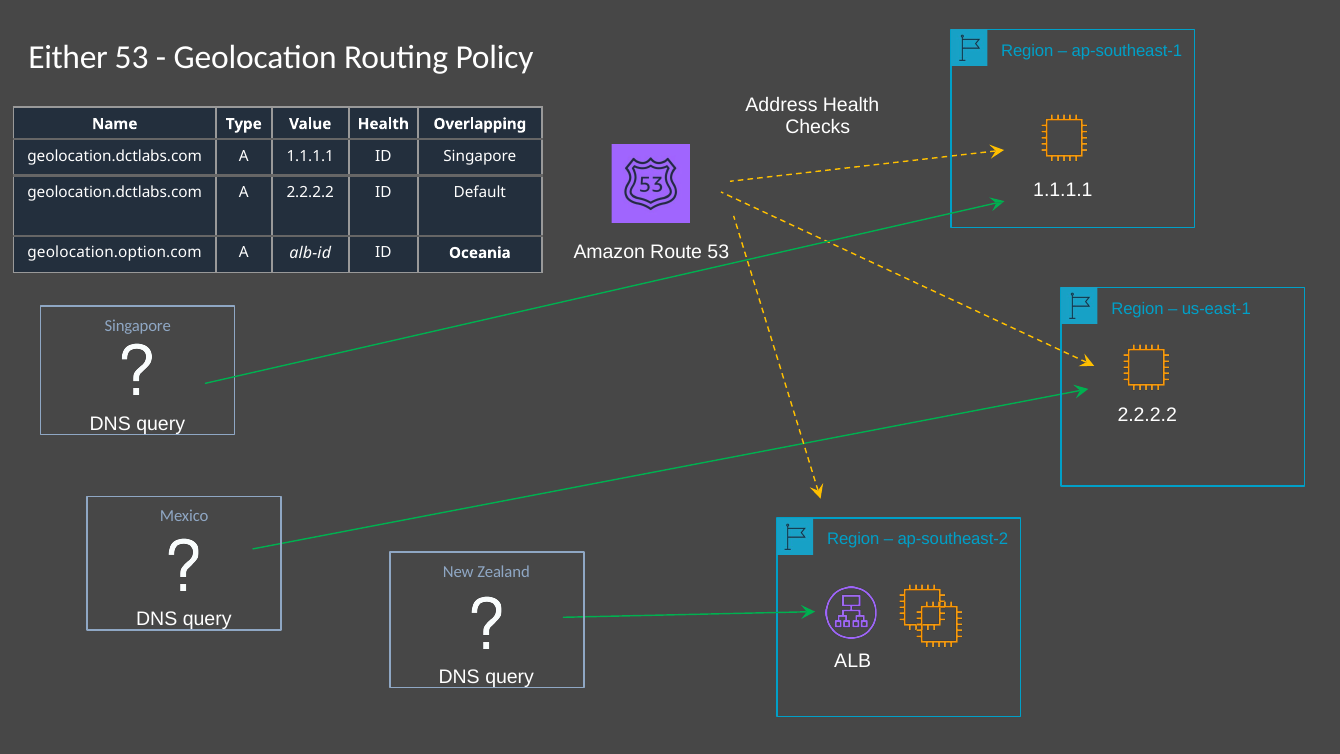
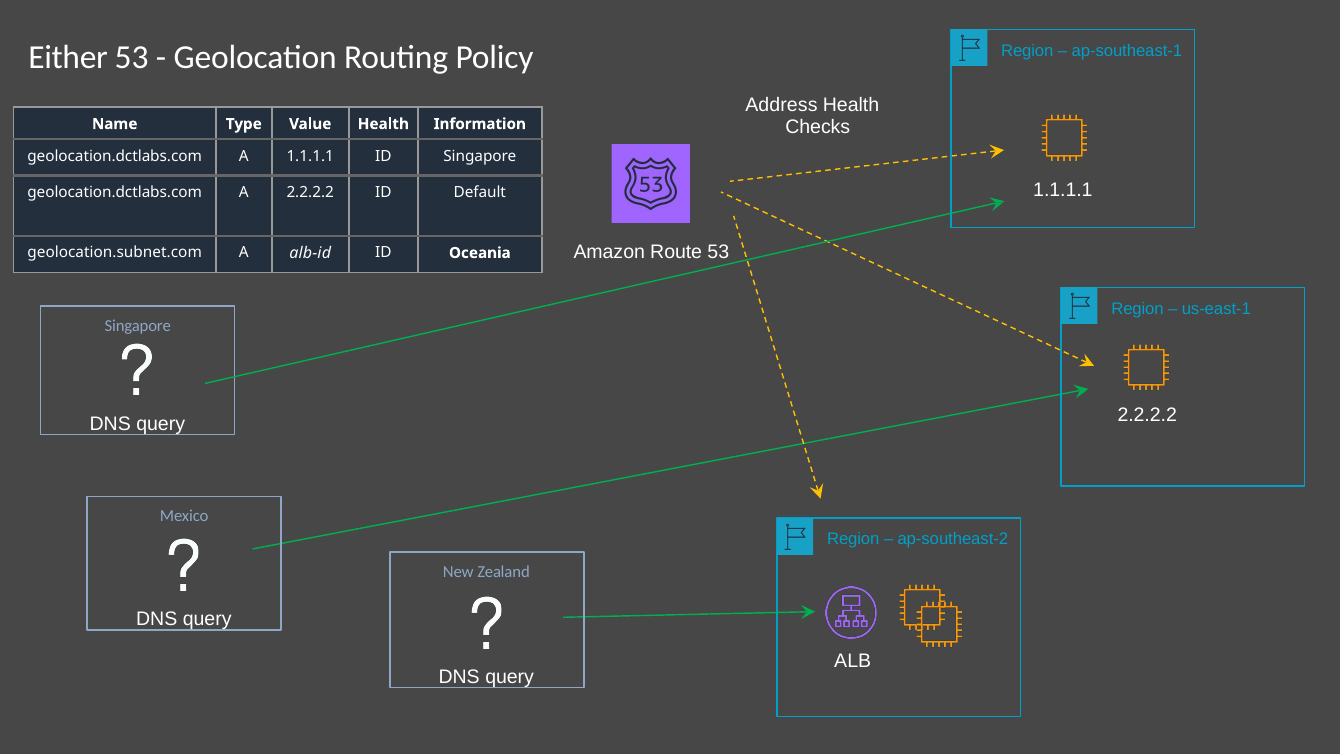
Overlapping: Overlapping -> Information
geolocation.option.com: geolocation.option.com -> geolocation.subnet.com
